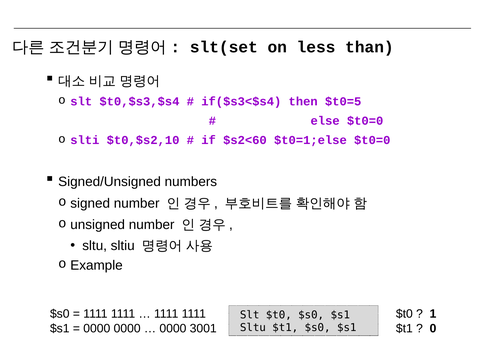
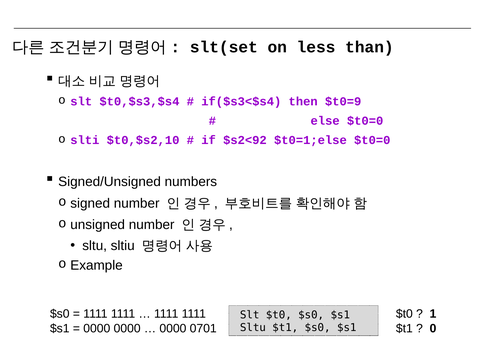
$t0=5: $t0=5 -> $t0=9
$s2<60: $s2<60 -> $s2<92
3001: 3001 -> 0701
